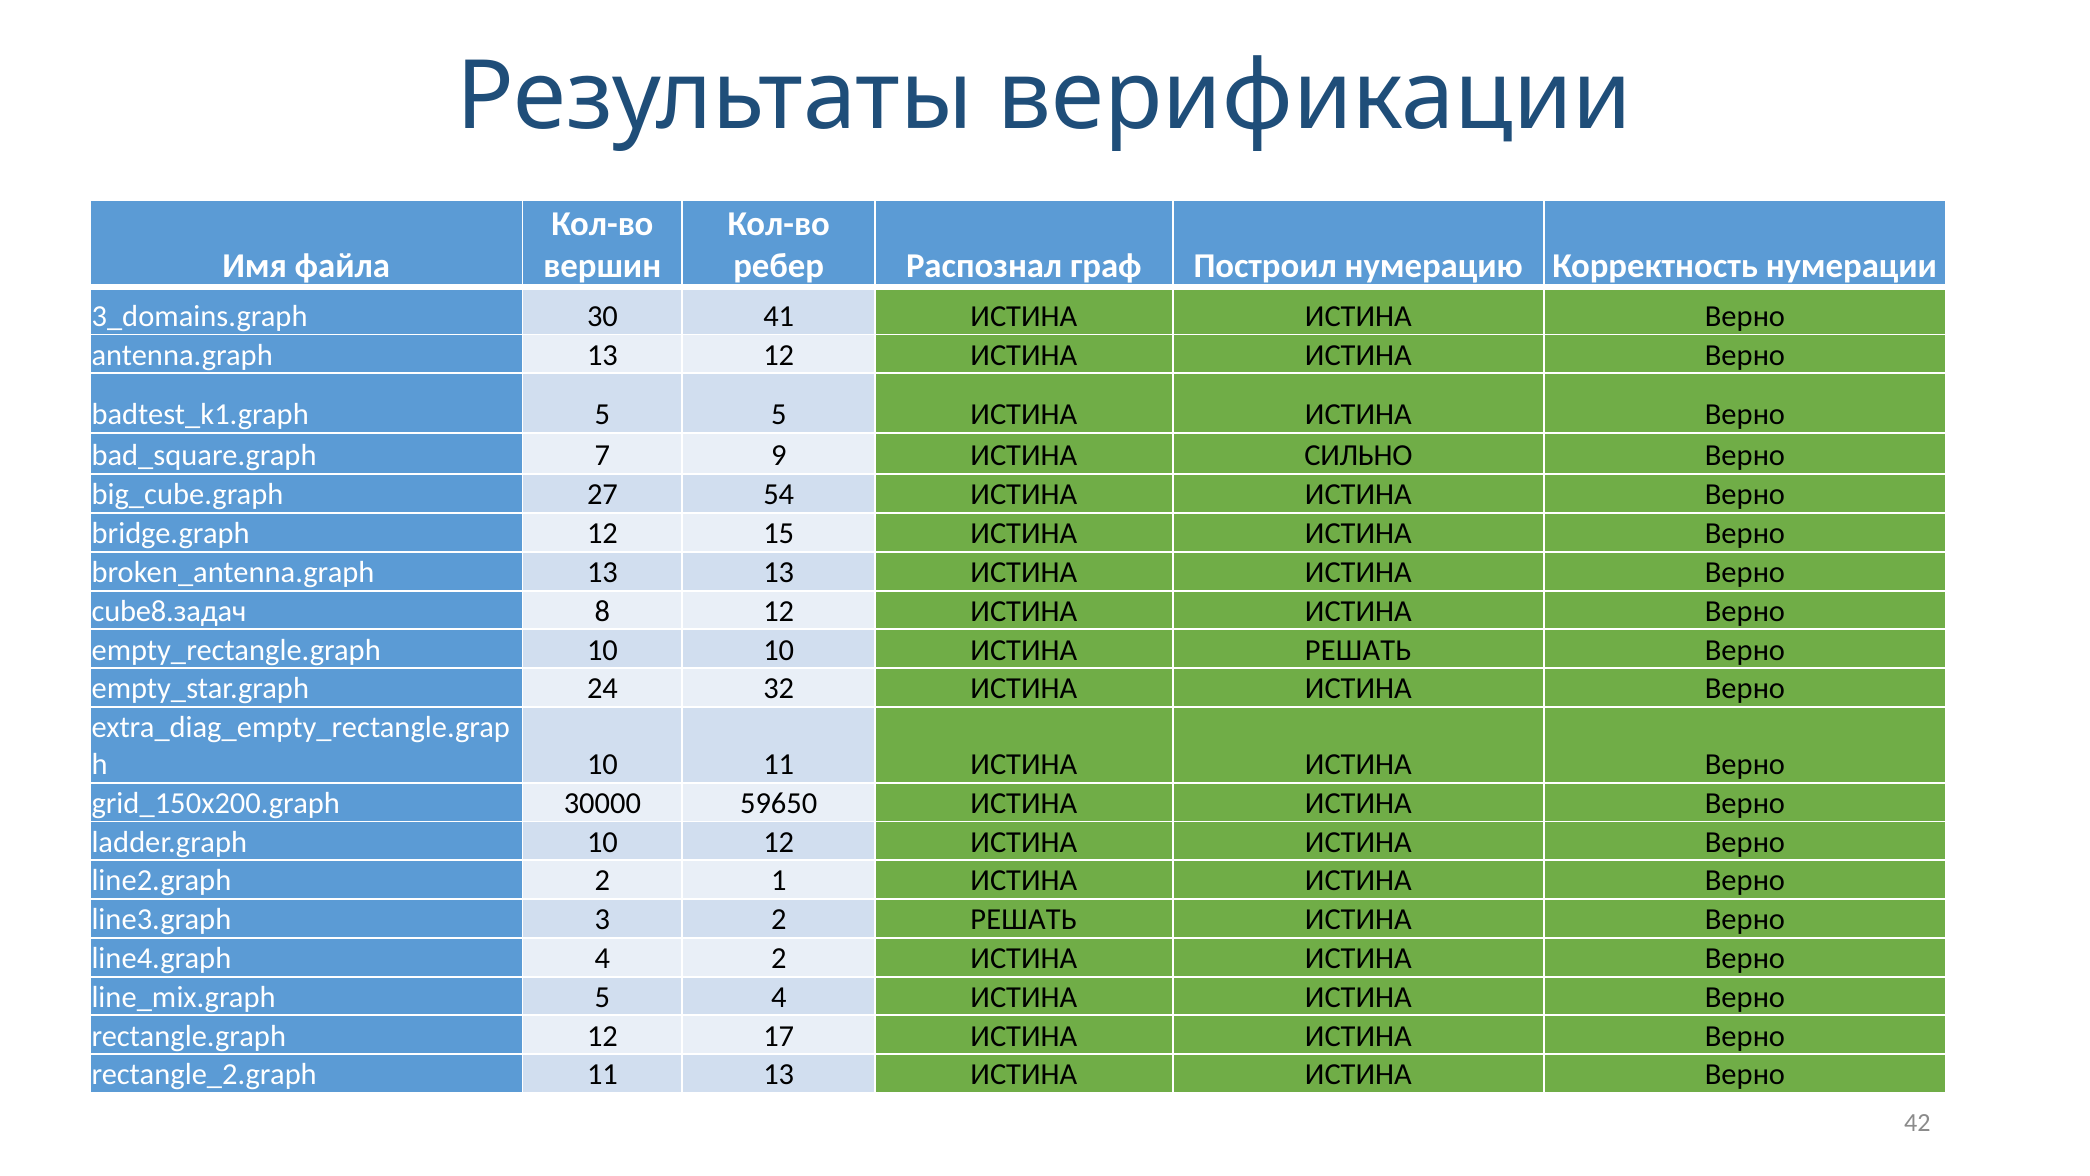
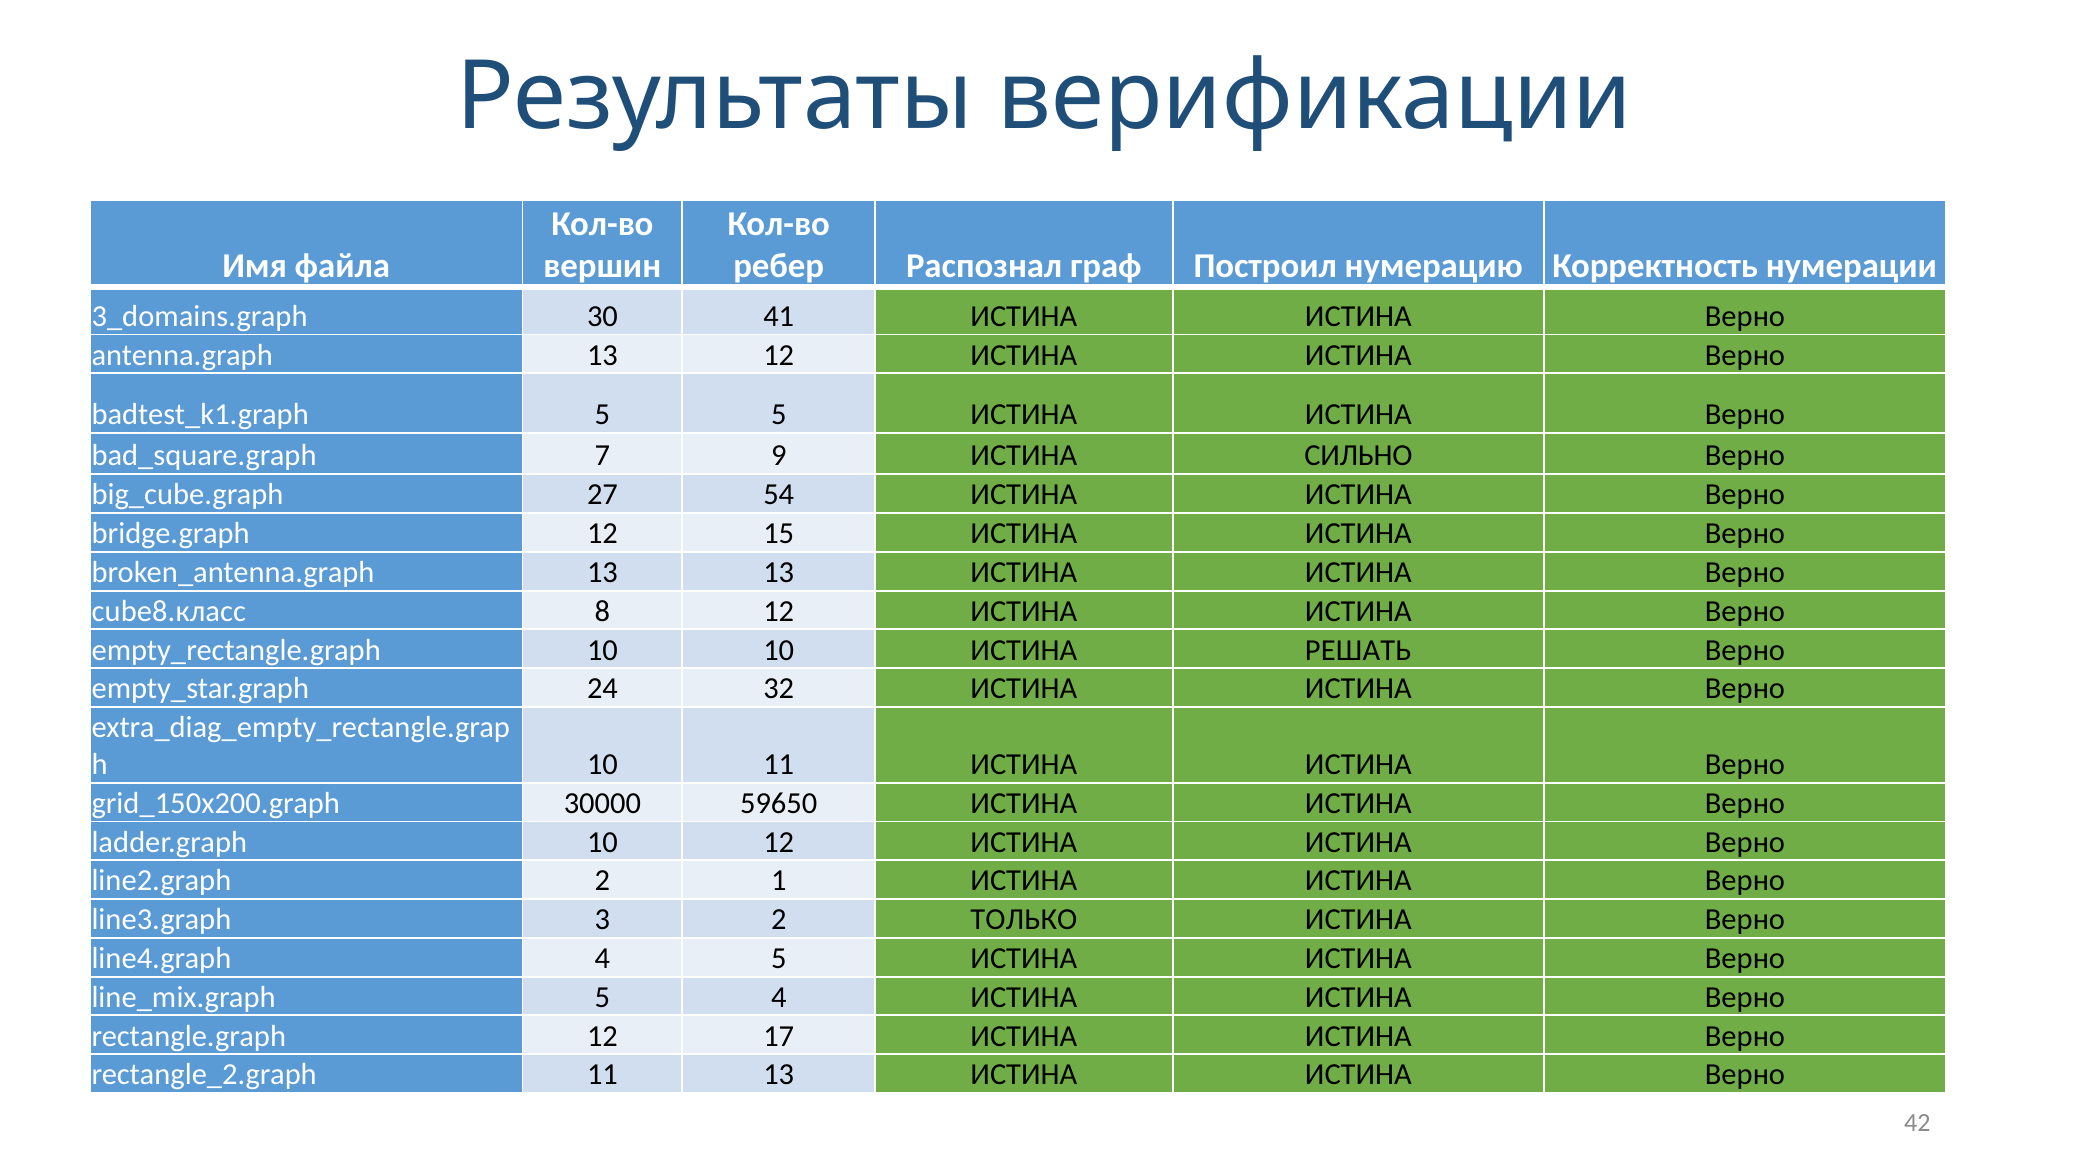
cube8.задач: cube8.задач -> cube8.класс
2 РЕШАТЬ: РЕШАТЬ -> ТОЛЬКО
4 2: 2 -> 5
